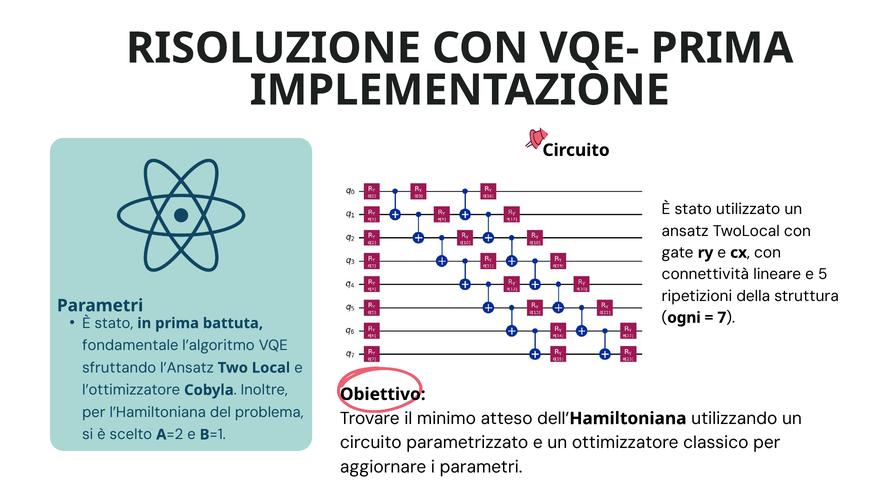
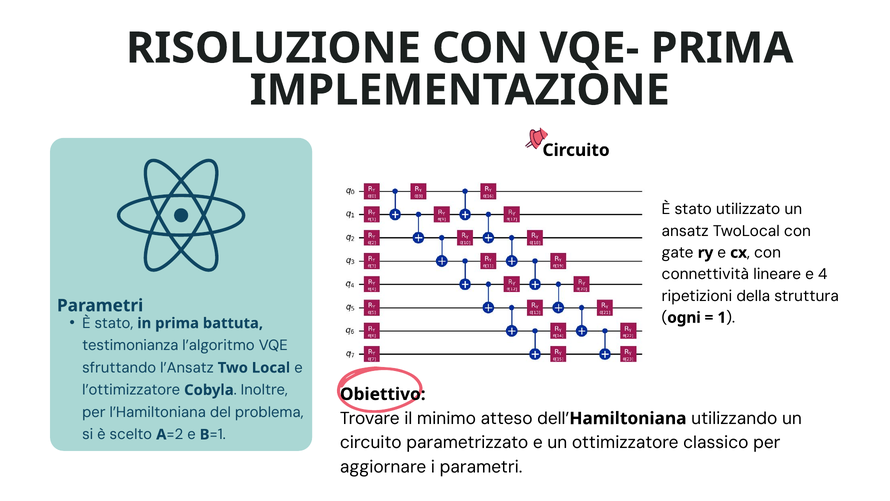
5: 5 -> 4
7: 7 -> 1
fondamentale: fondamentale -> testimonianza
